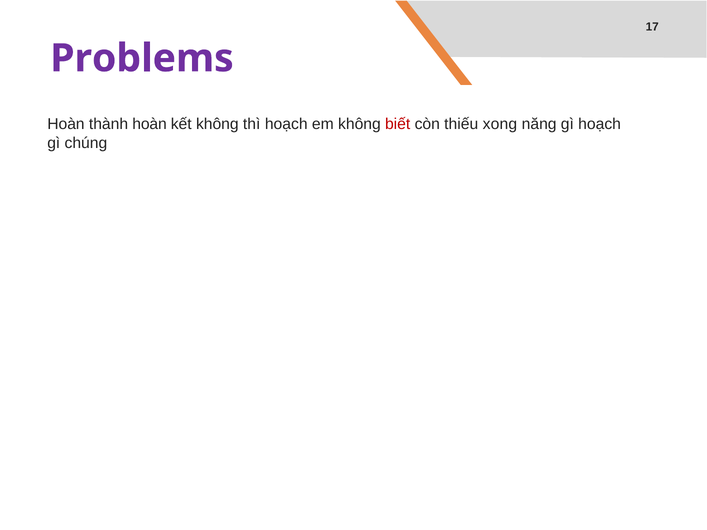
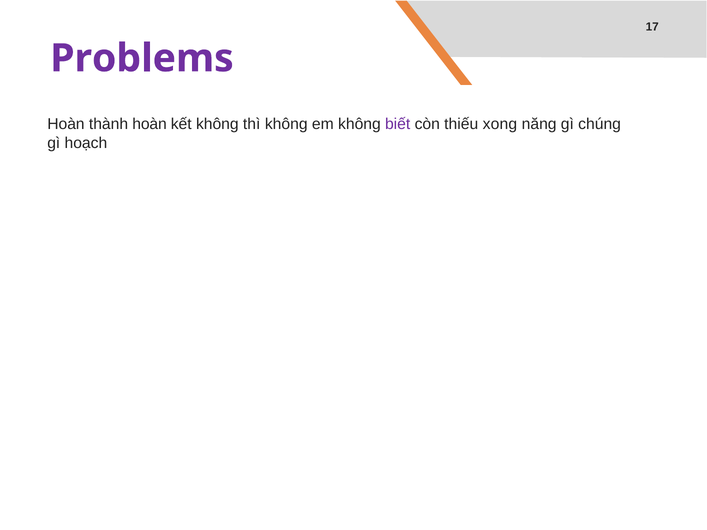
thì hoạch: hoạch -> không
biết colour: red -> purple
gì hoạch: hoạch -> chúng
chúng: chúng -> hoạch
